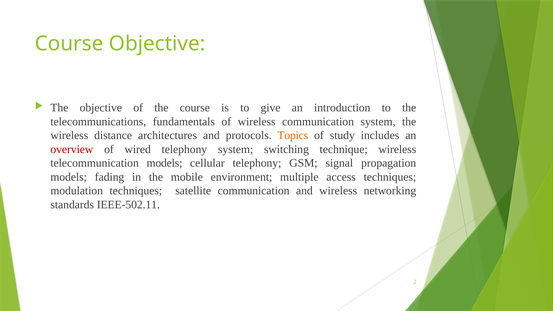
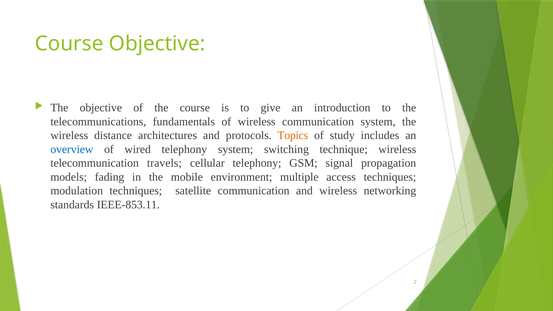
overview colour: red -> blue
telecommunication models: models -> travels
IEEE-502.11: IEEE-502.11 -> IEEE-853.11
